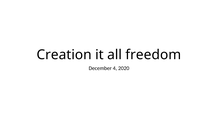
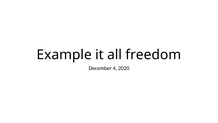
Creation: Creation -> Example
